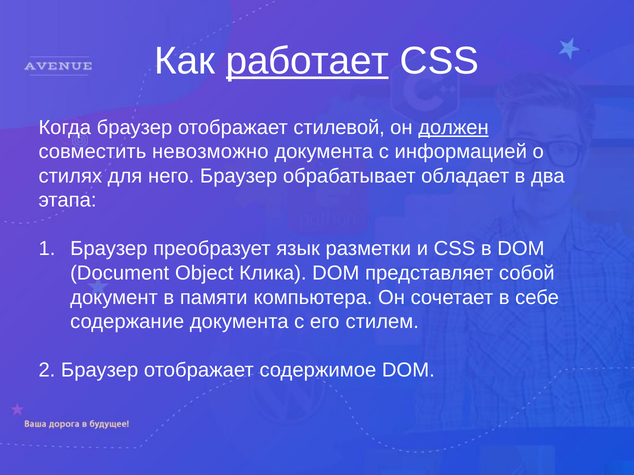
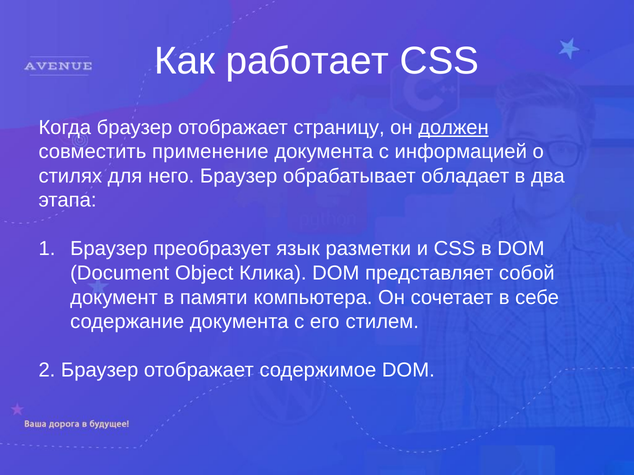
работает underline: present -> none
стилевой: стилевой -> страницу
невозможно: невозможно -> применение
